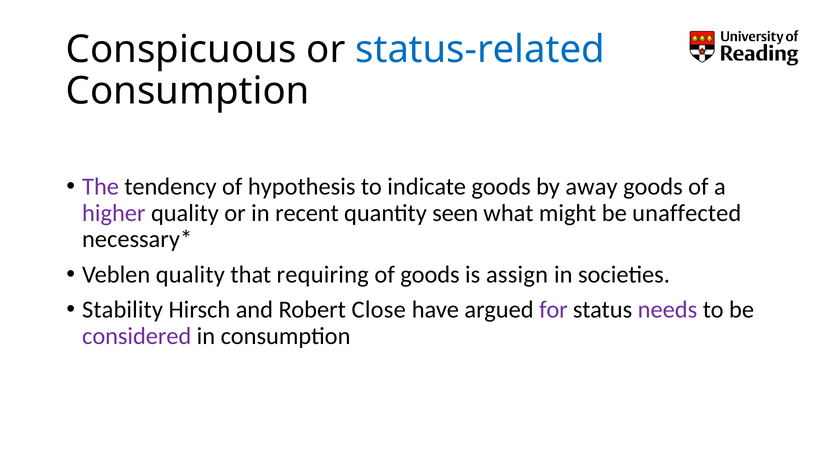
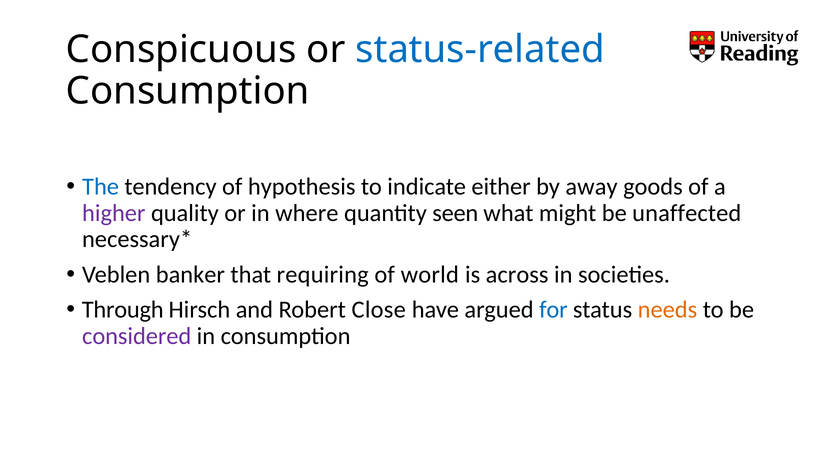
The colour: purple -> blue
indicate goods: goods -> either
recent: recent -> where
Veblen quality: quality -> banker
of goods: goods -> world
assign: assign -> across
Stability: Stability -> Through
for colour: purple -> blue
needs colour: purple -> orange
